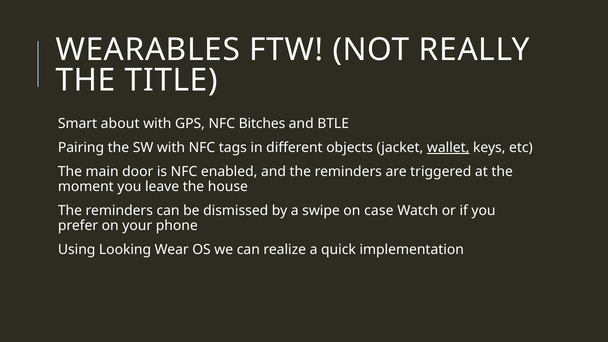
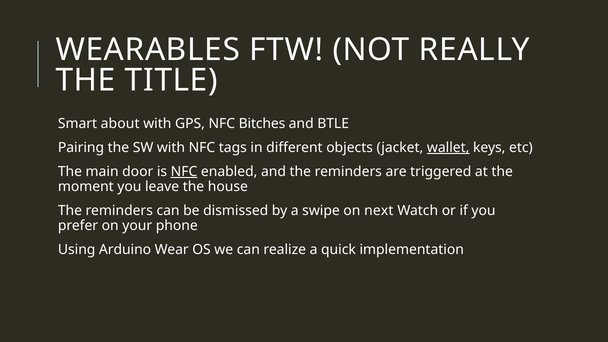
NFC at (184, 172) underline: none -> present
case: case -> next
Looking: Looking -> Arduino
